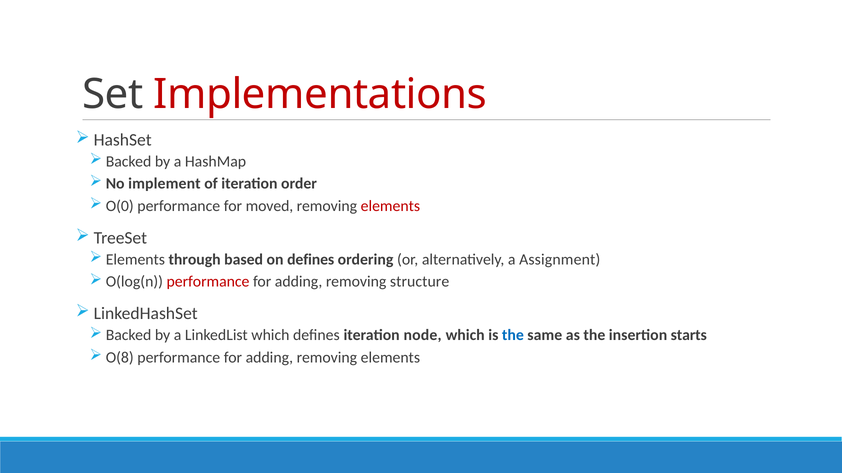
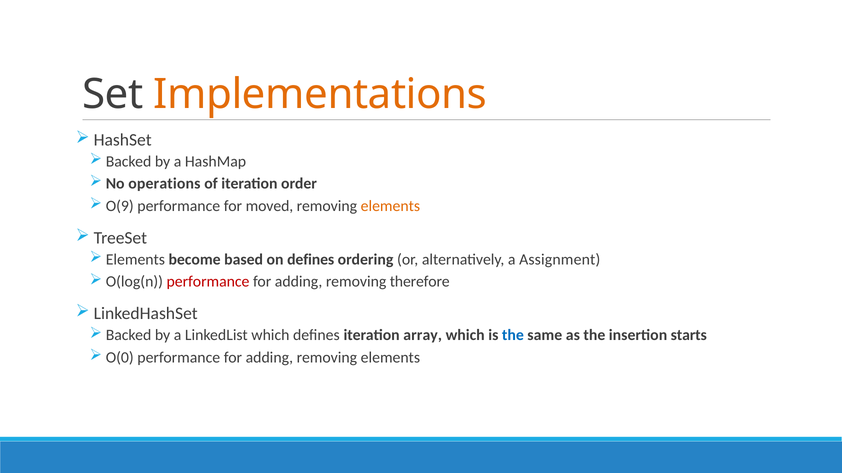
Implementations colour: red -> orange
implement: implement -> operations
O(0: O(0 -> O(9
elements at (390, 206) colour: red -> orange
through: through -> become
structure: structure -> therefore
node: node -> array
O(8: O(8 -> O(0
